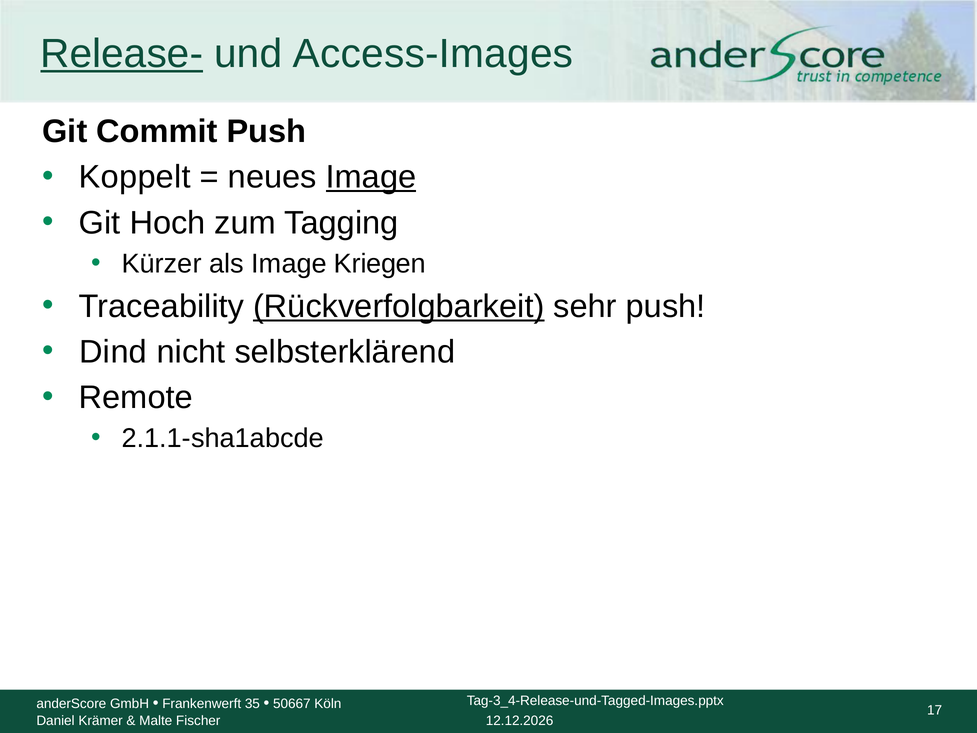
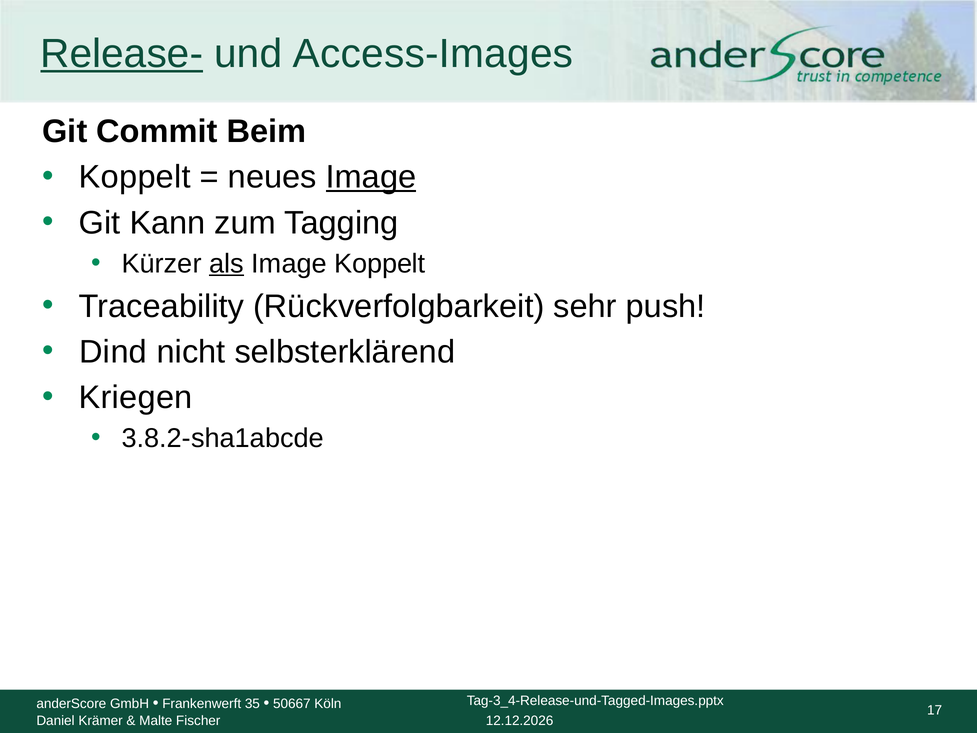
Commit Push: Push -> Beim
Hoch: Hoch -> Kann
als underline: none -> present
Image Kriegen: Kriegen -> Koppelt
Rückverfolgbarkeit underline: present -> none
Remote: Remote -> Kriegen
2.1.1-sha1abcde: 2.1.1-sha1abcde -> 3.8.2-sha1abcde
